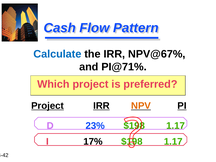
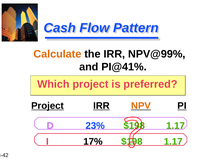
Calculate colour: blue -> orange
NPV@67%: NPV@67% -> NPV@99%
PI@71%: PI@71% -> PI@41%
